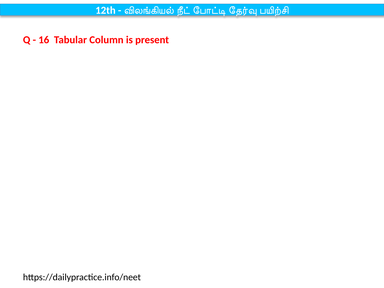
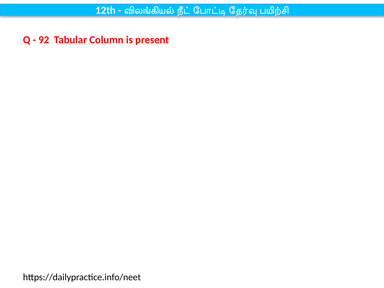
16: 16 -> 92
